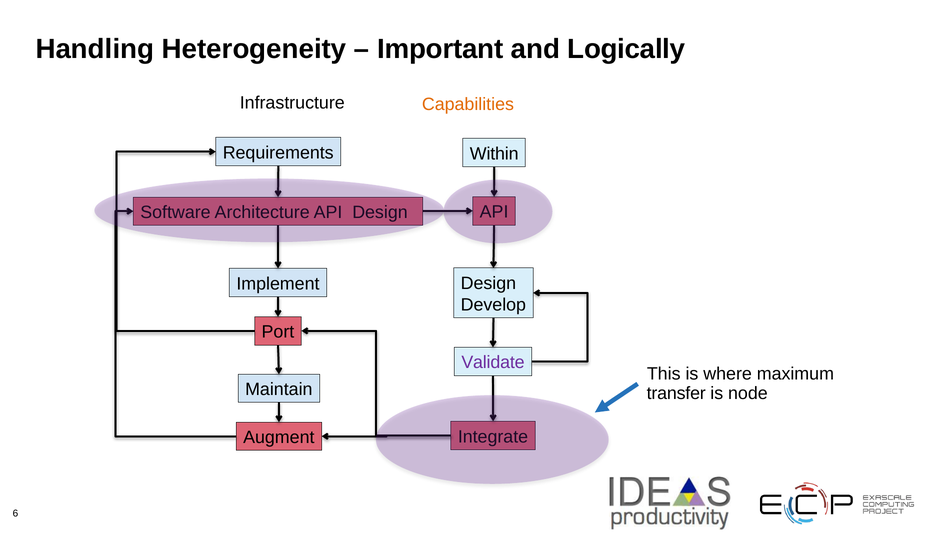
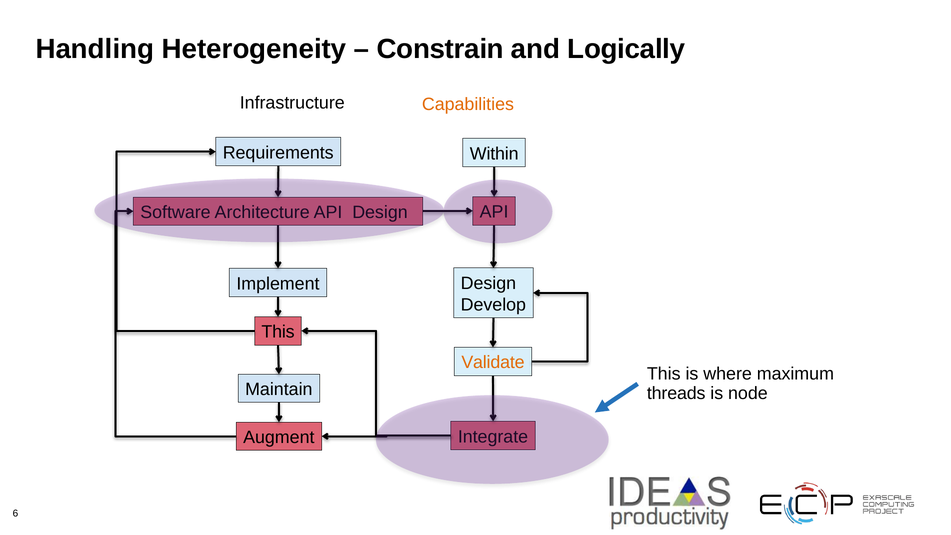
Important: Important -> Constrain
Port at (278, 332): Port -> This
Validate colour: purple -> orange
transfer: transfer -> threads
